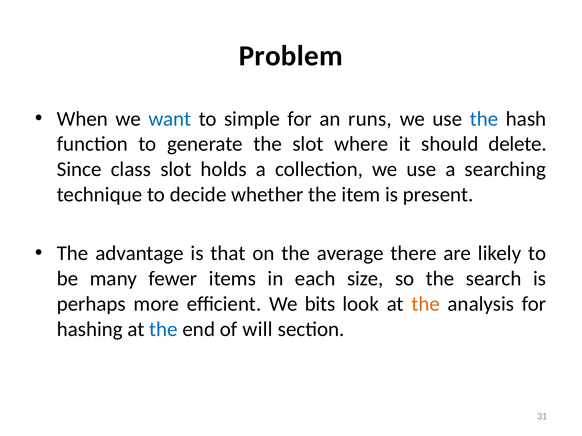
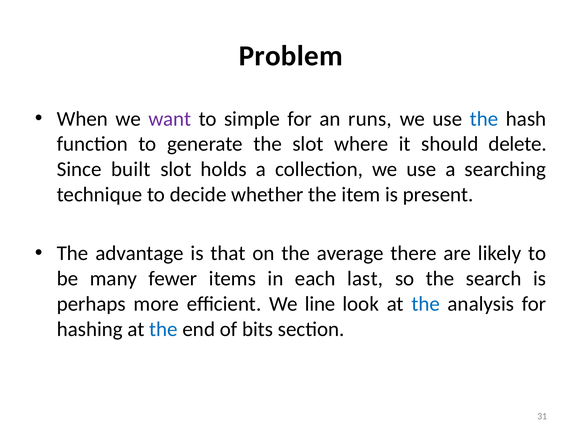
want colour: blue -> purple
class: class -> built
size: size -> last
bits: bits -> line
the at (426, 304) colour: orange -> blue
will: will -> bits
